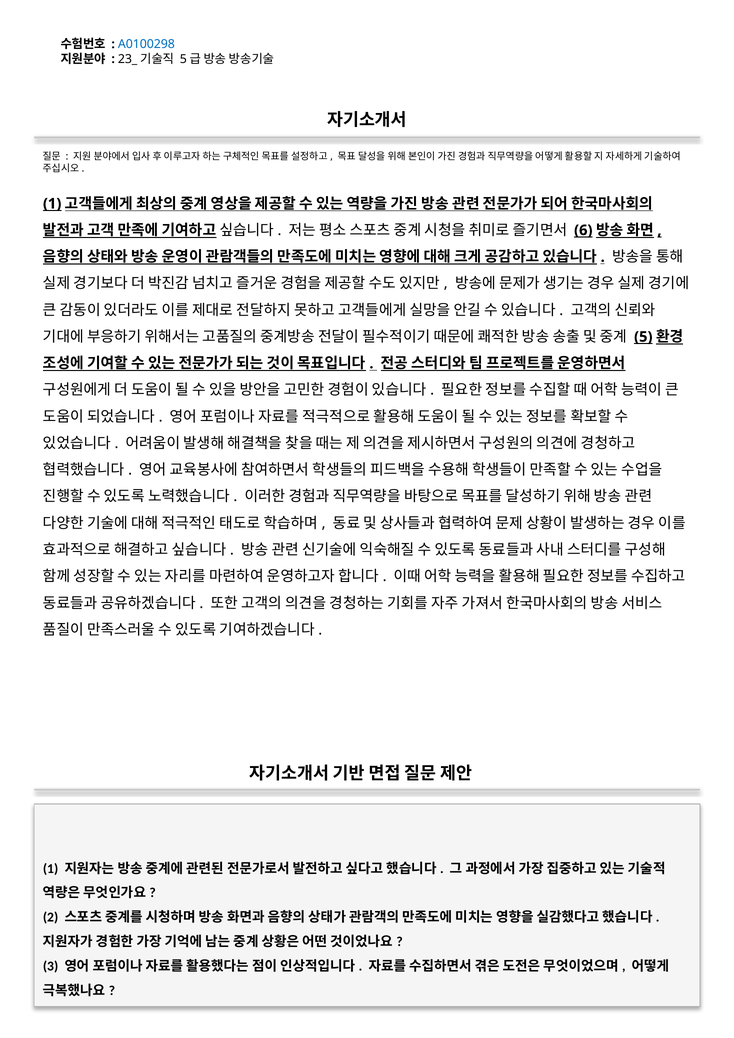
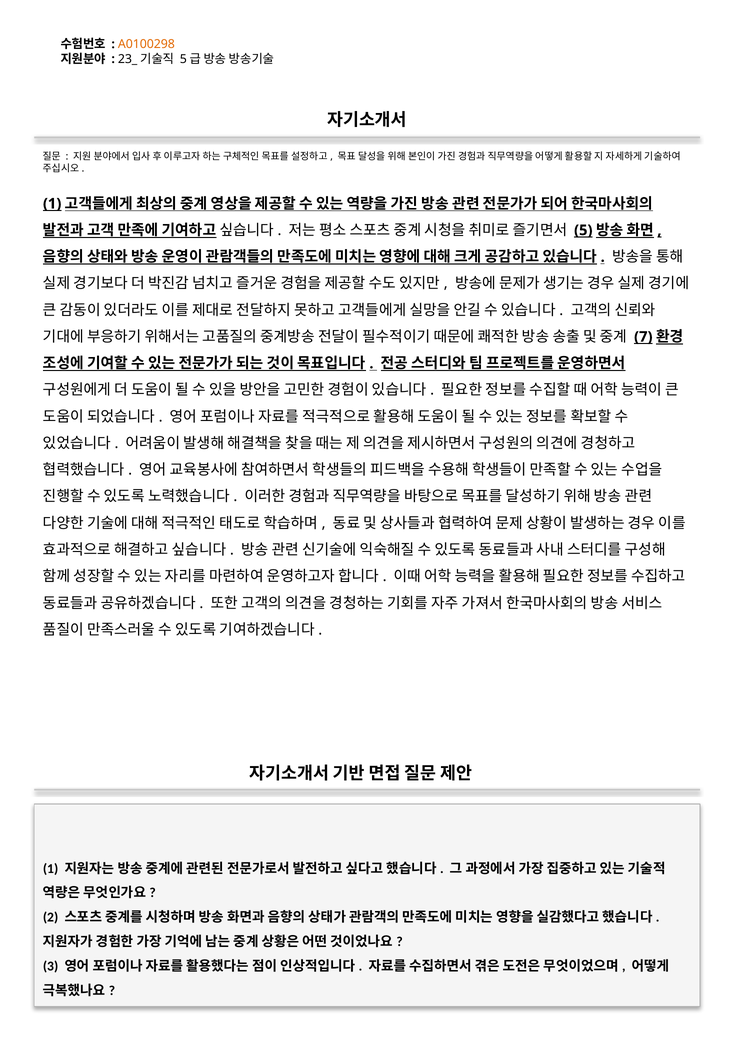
A0100298 colour: blue -> orange
6: 6 -> 5
5: 5 -> 7
